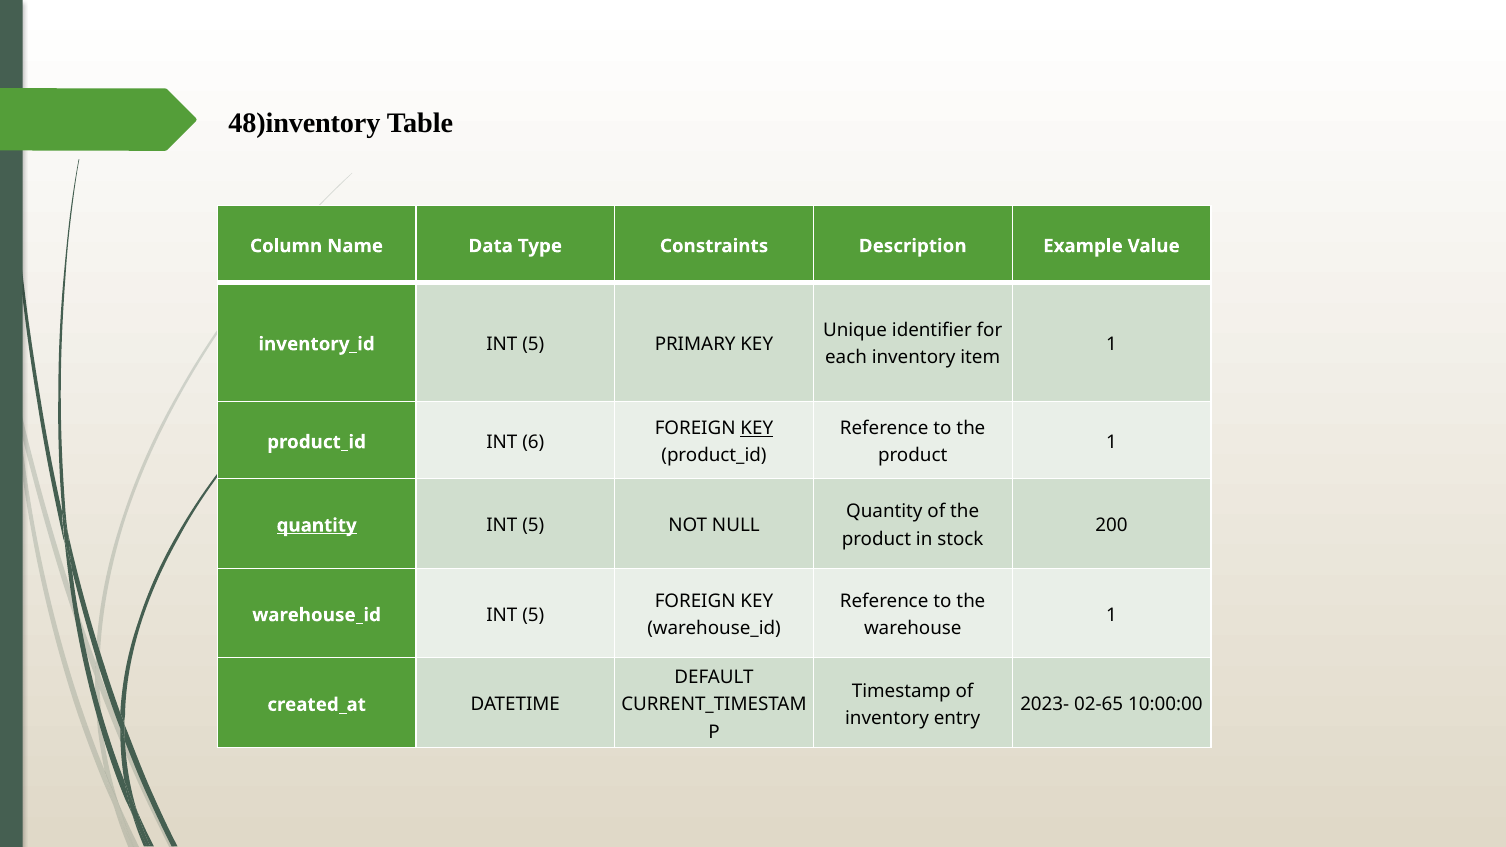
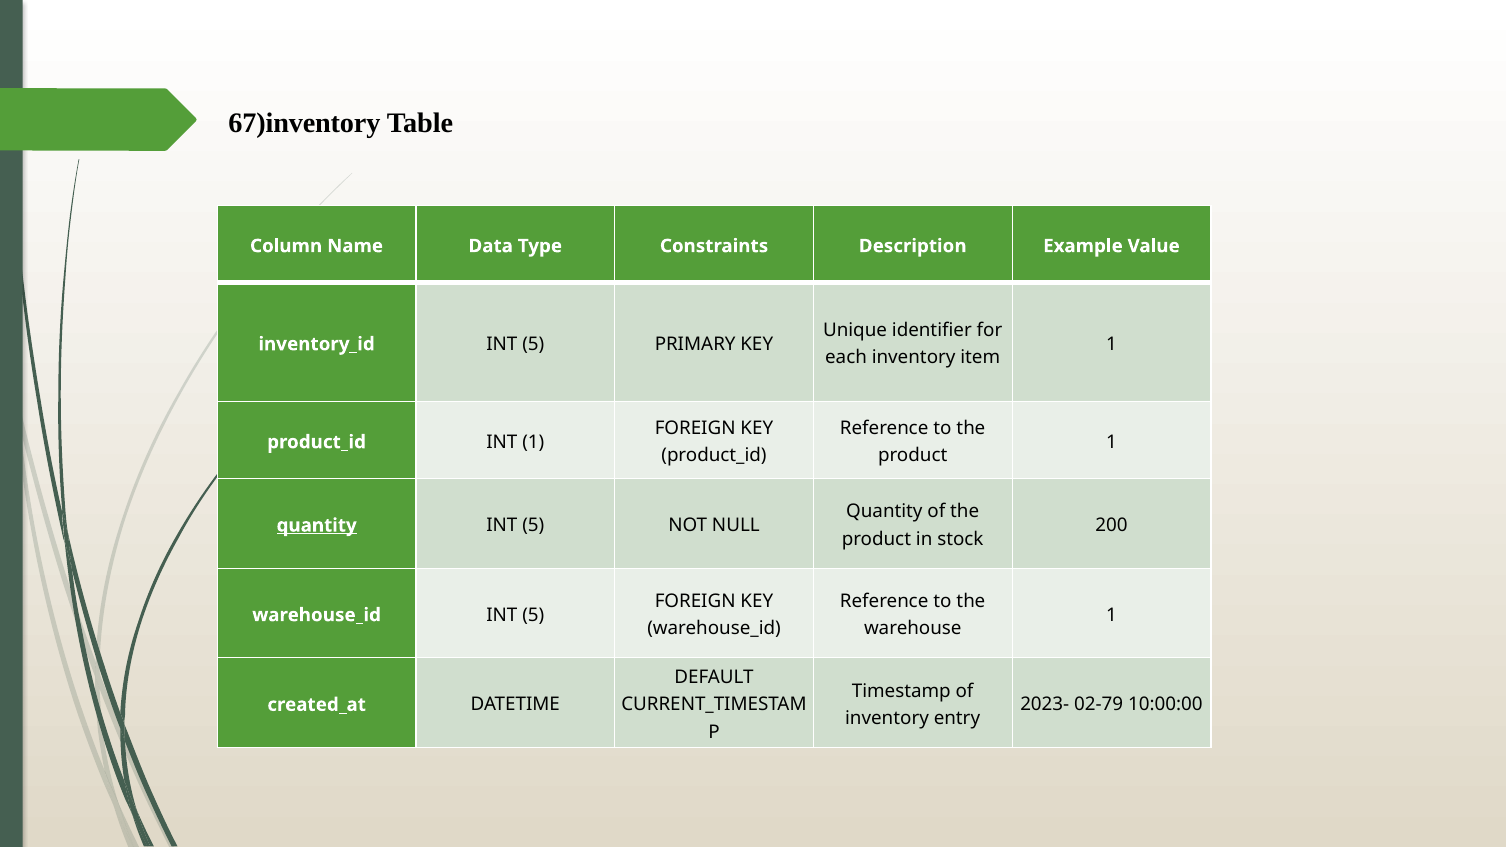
48)inventory: 48)inventory -> 67)inventory
KEY at (757, 428) underline: present -> none
INT 6: 6 -> 1
02-65: 02-65 -> 02-79
